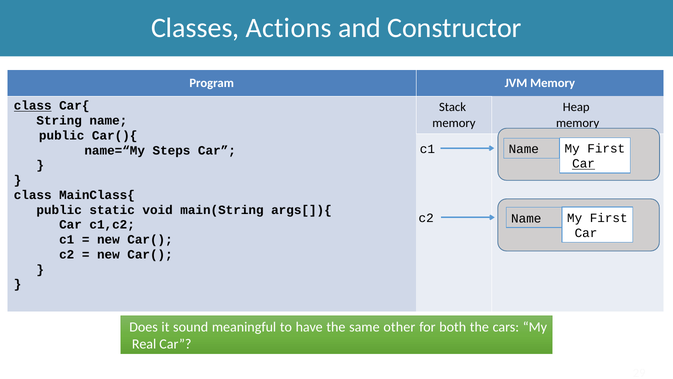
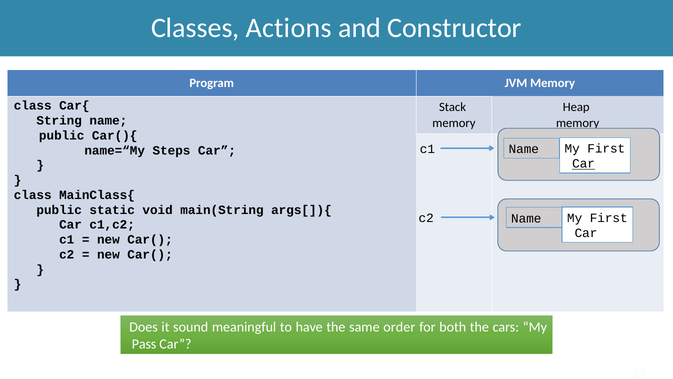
class at (33, 106) underline: present -> none
other: other -> order
Real: Real -> Pass
